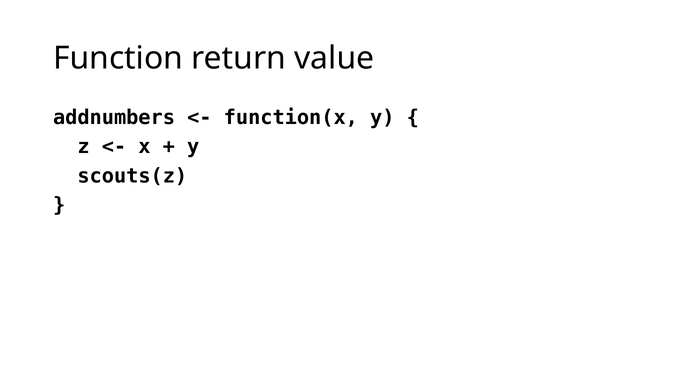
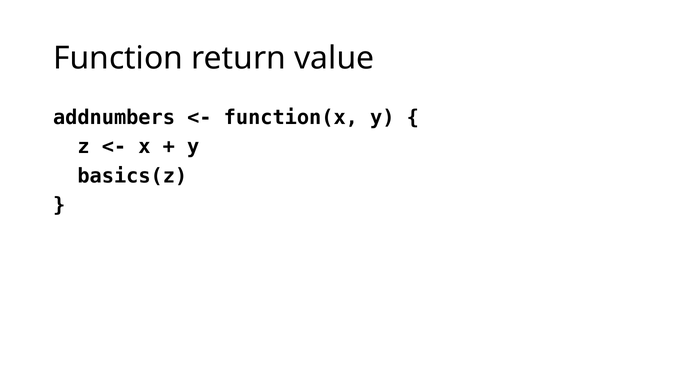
scouts(z: scouts(z -> basics(z
